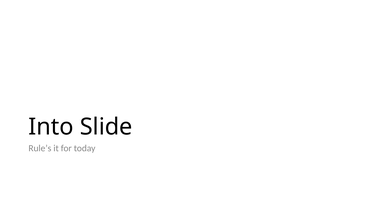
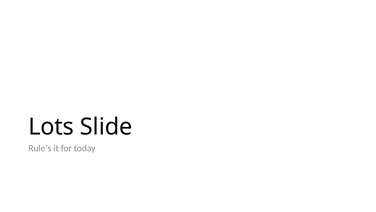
Into: Into -> Lots
